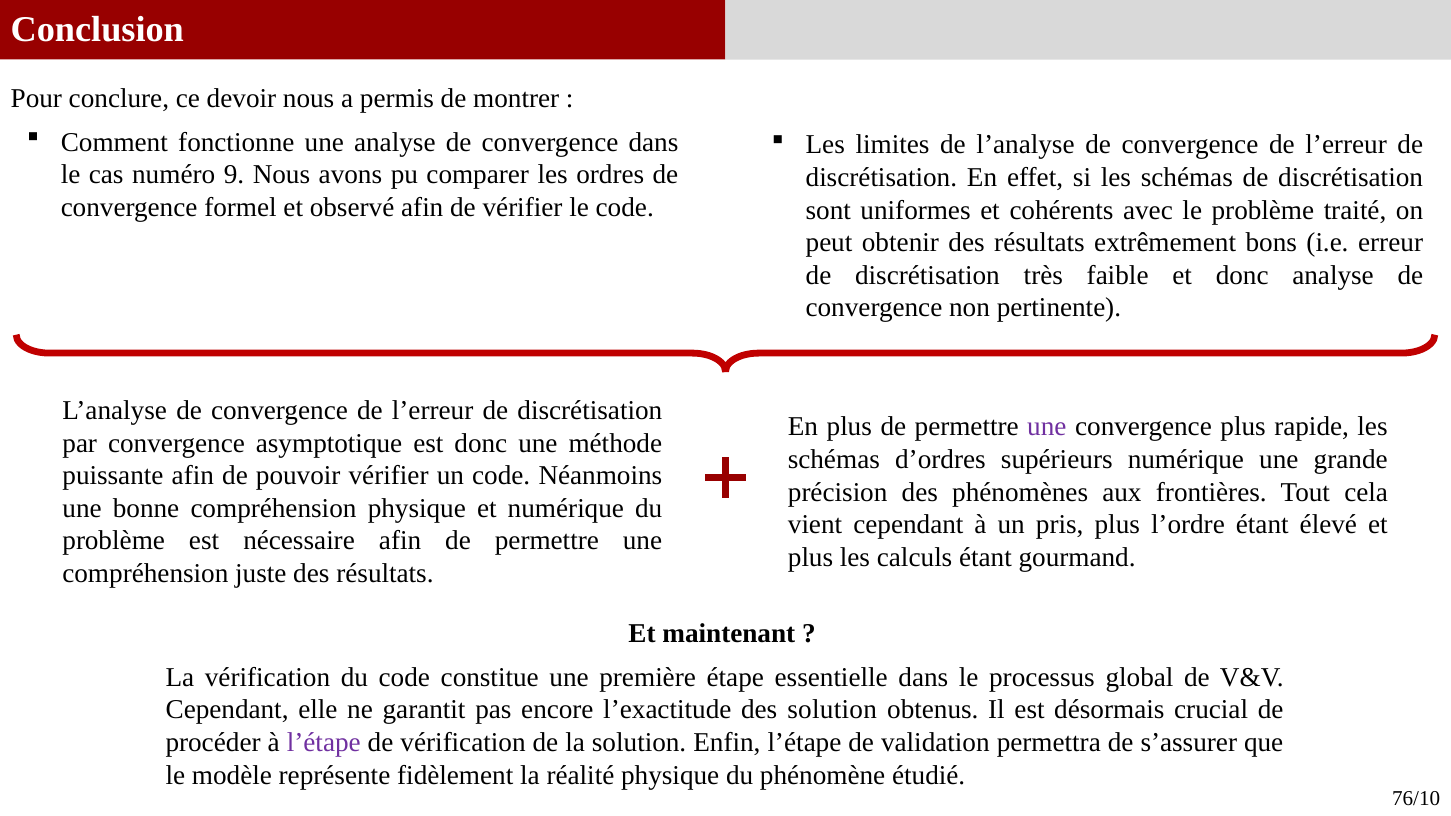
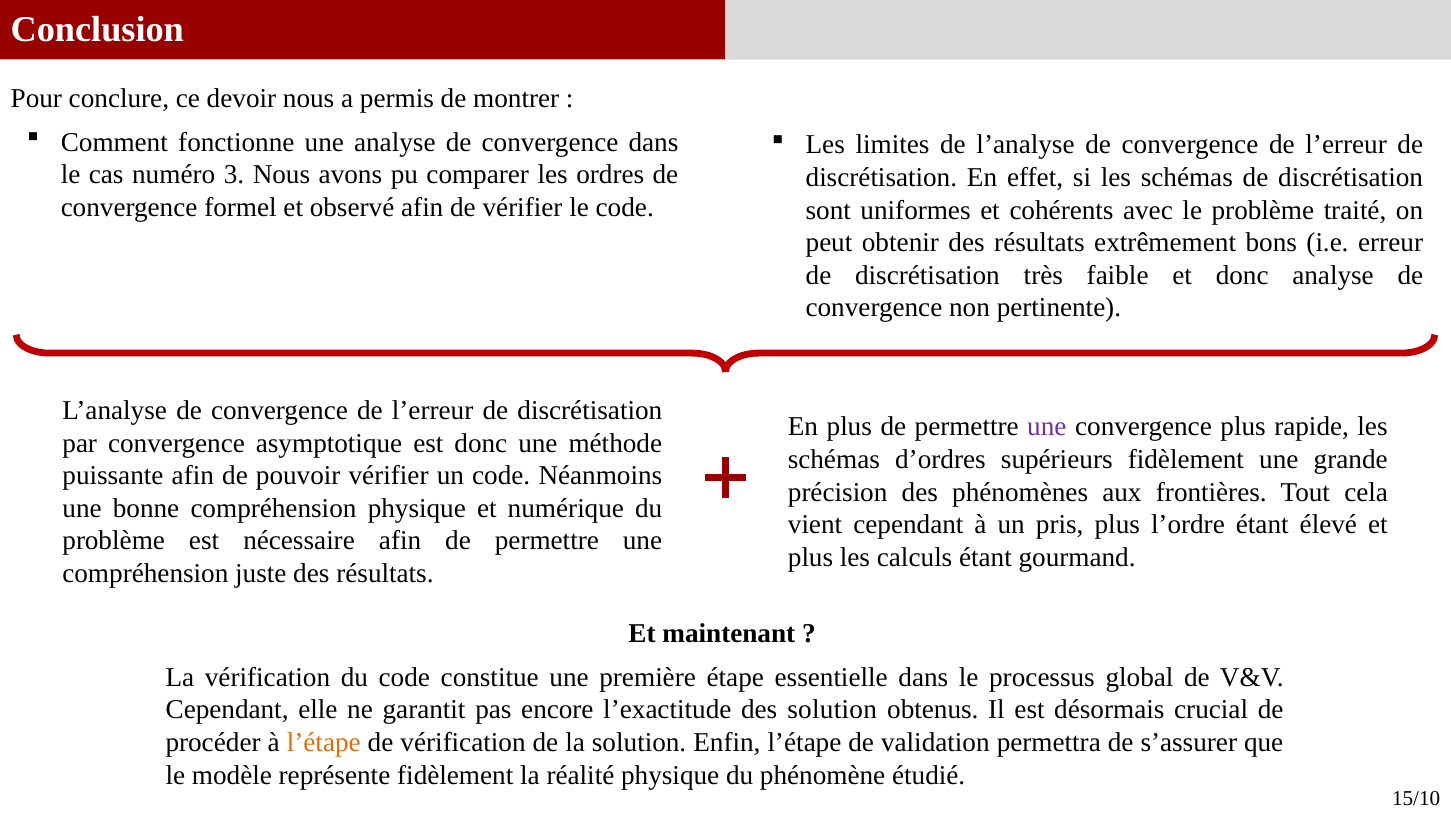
9: 9 -> 3
supérieurs numérique: numérique -> fidèlement
l’étape at (324, 743) colour: purple -> orange
76/10: 76/10 -> 15/10
